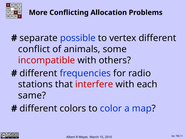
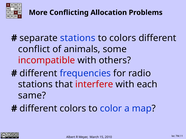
separate possible: possible -> stations
to vertex: vertex -> colors
